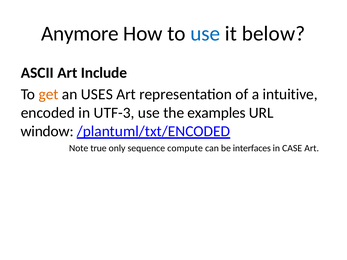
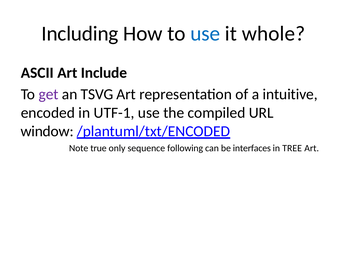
Anymore: Anymore -> Including
below: below -> whole
get colour: orange -> purple
USES: USES -> TSVG
UTF-3: UTF-3 -> UTF-1
examples: examples -> compiled
compute: compute -> following
CASE: CASE -> TREE
